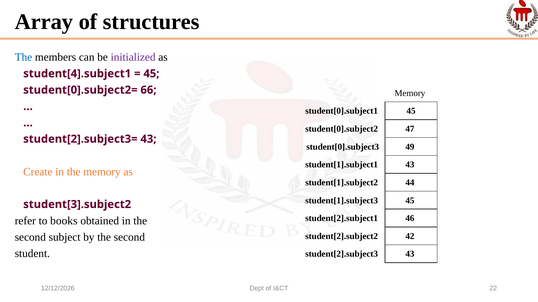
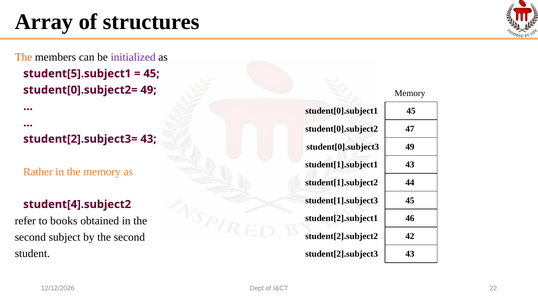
The at (23, 57) colour: blue -> orange
student[4].subject1: student[4].subject1 -> student[5].subject1
student[0].subject2= 66: 66 -> 49
Create: Create -> Rather
student[3].subject2: student[3].subject2 -> student[4].subject2
